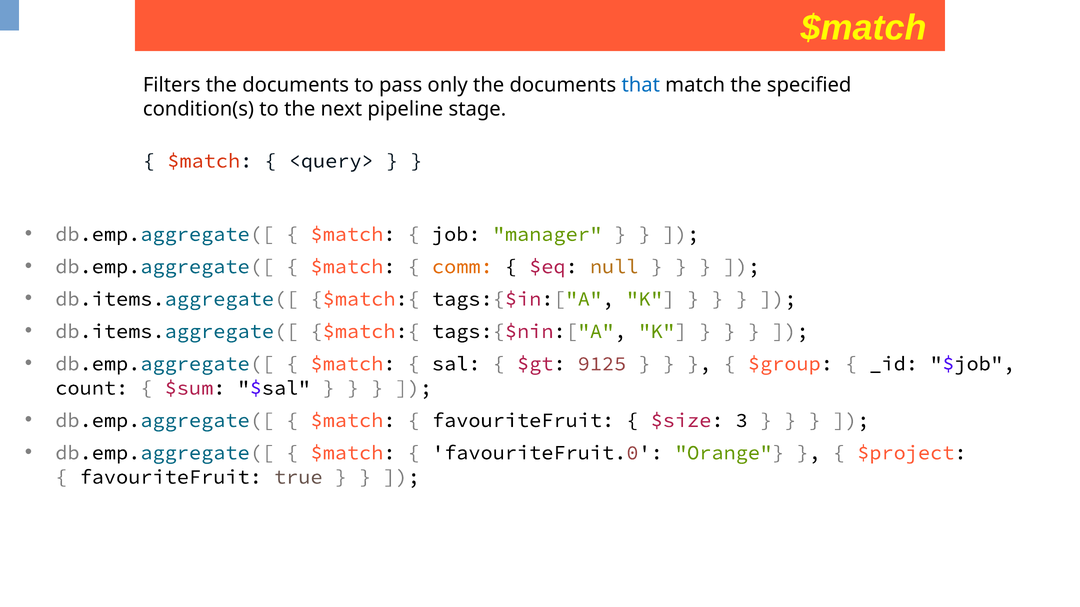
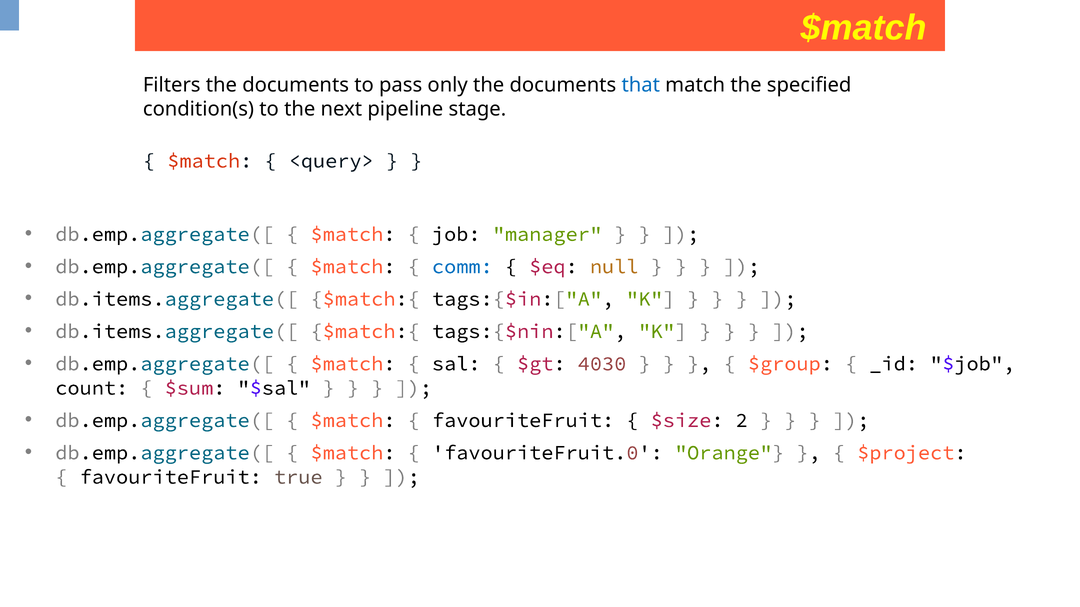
comm colour: orange -> blue
9125: 9125 -> 4030
3: 3 -> 2
